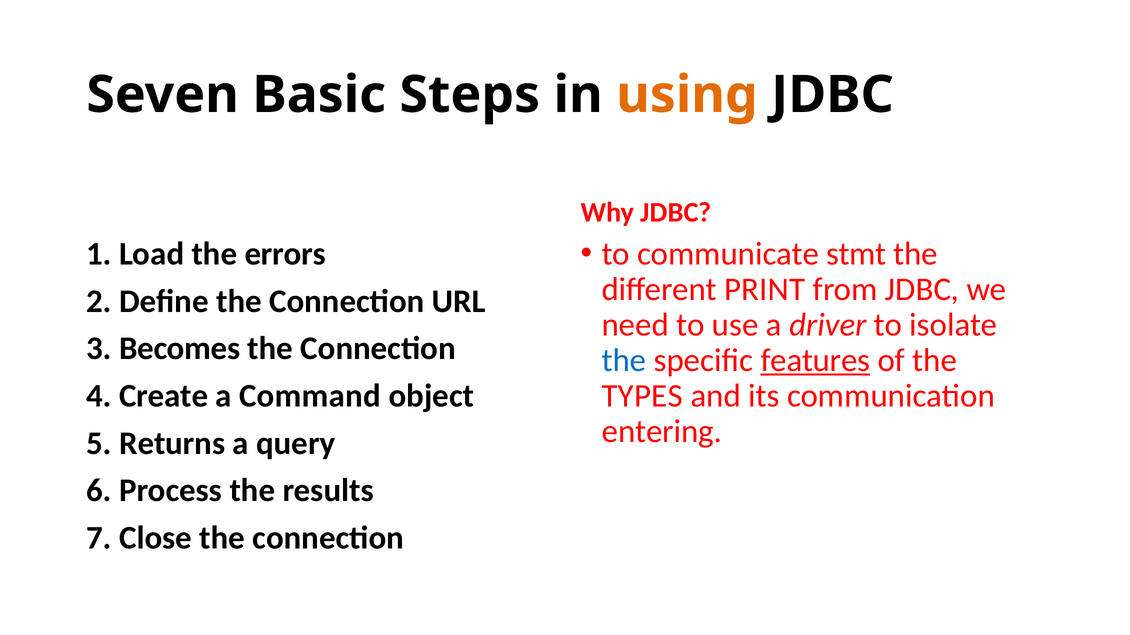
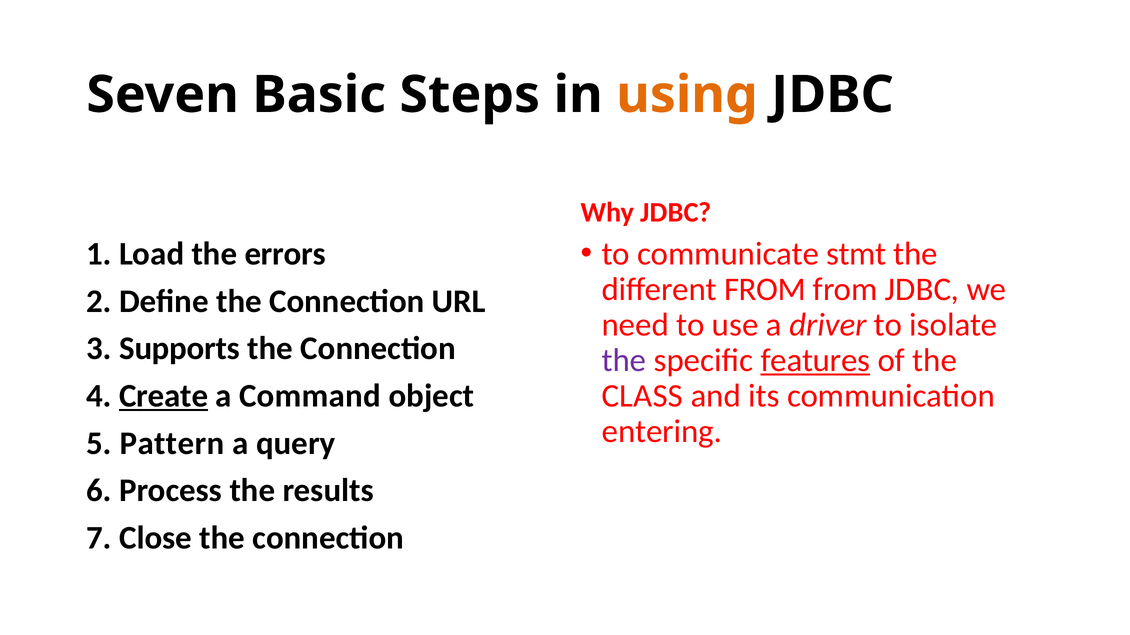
different PRINT: PRINT -> FROM
Becomes: Becomes -> Supports
the at (624, 361) colour: blue -> purple
Create underline: none -> present
TYPES: TYPES -> CLASS
Returns: Returns -> Pattern
